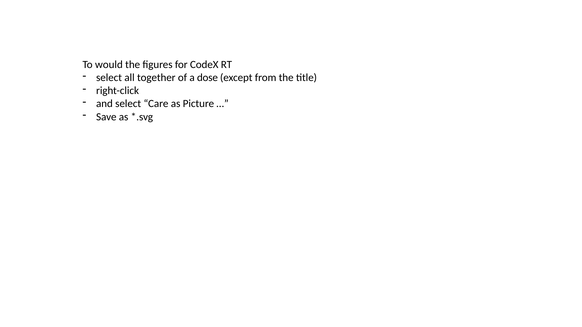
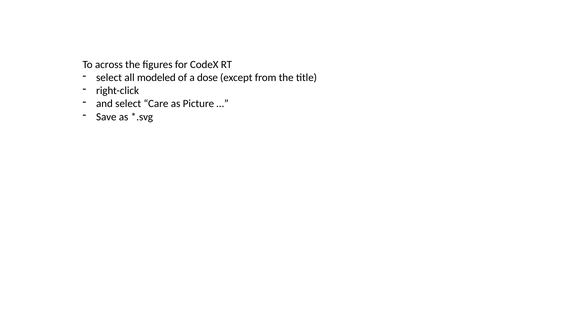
would: would -> across
together: together -> modeled
